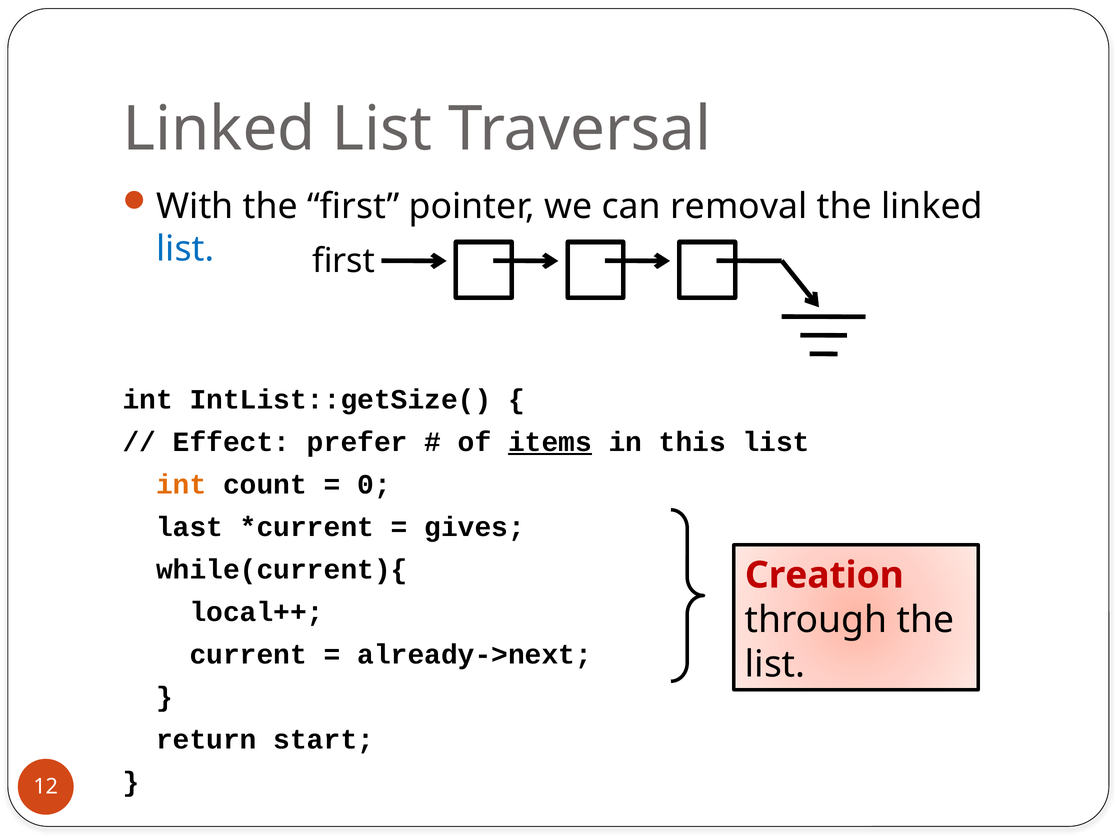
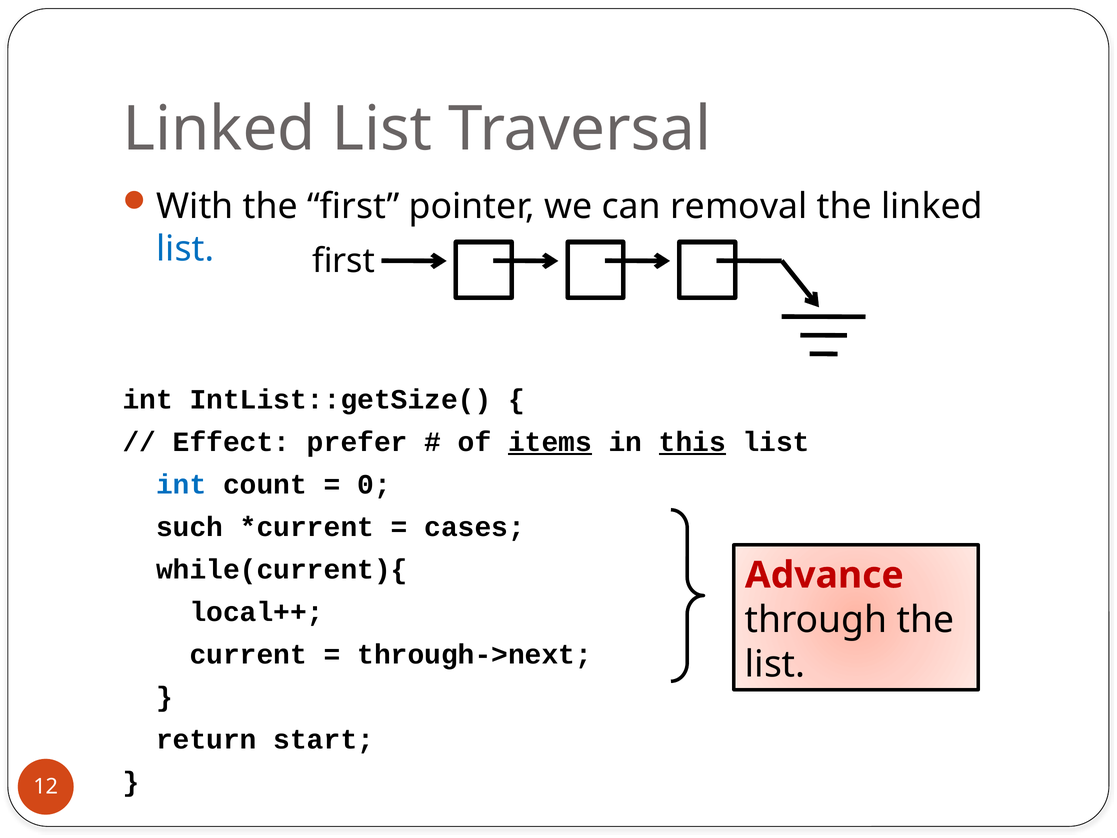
this underline: none -> present
int at (181, 484) colour: orange -> blue
last: last -> such
gives: gives -> cases
Creation: Creation -> Advance
already->next: already->next -> through->next
